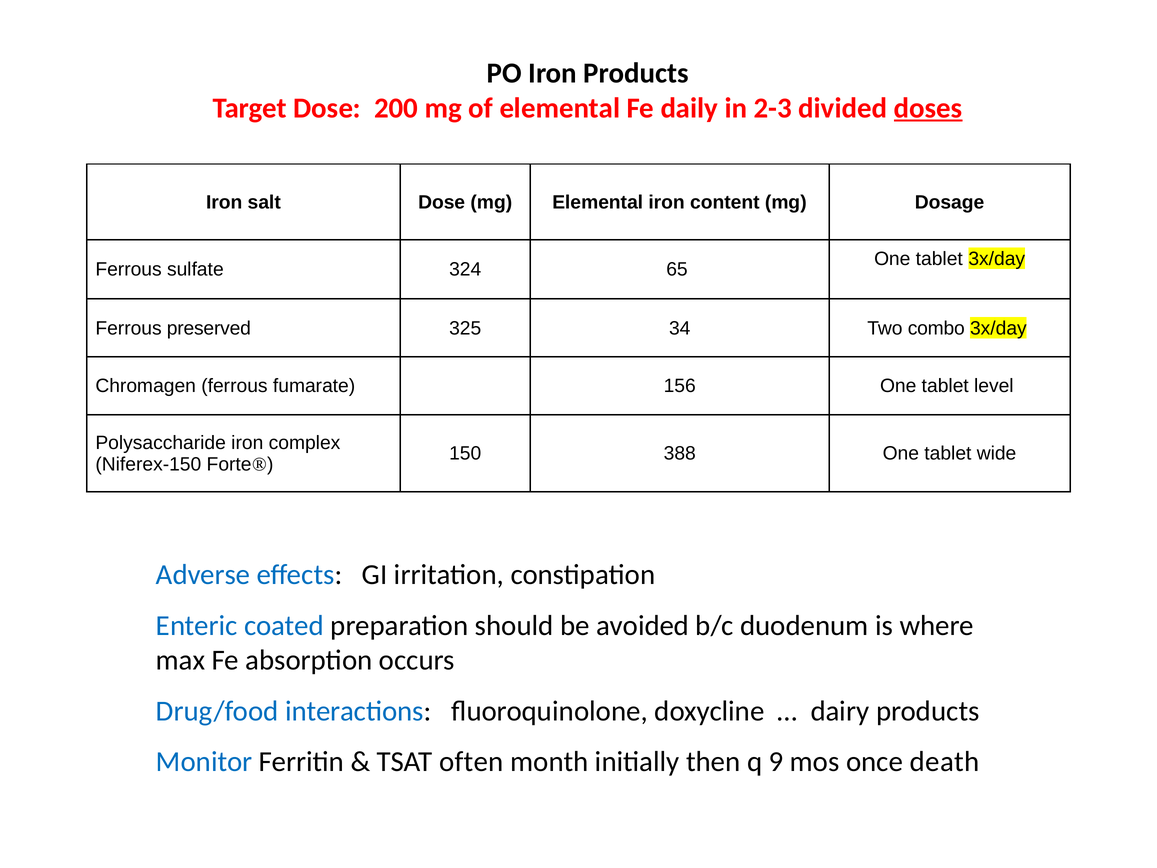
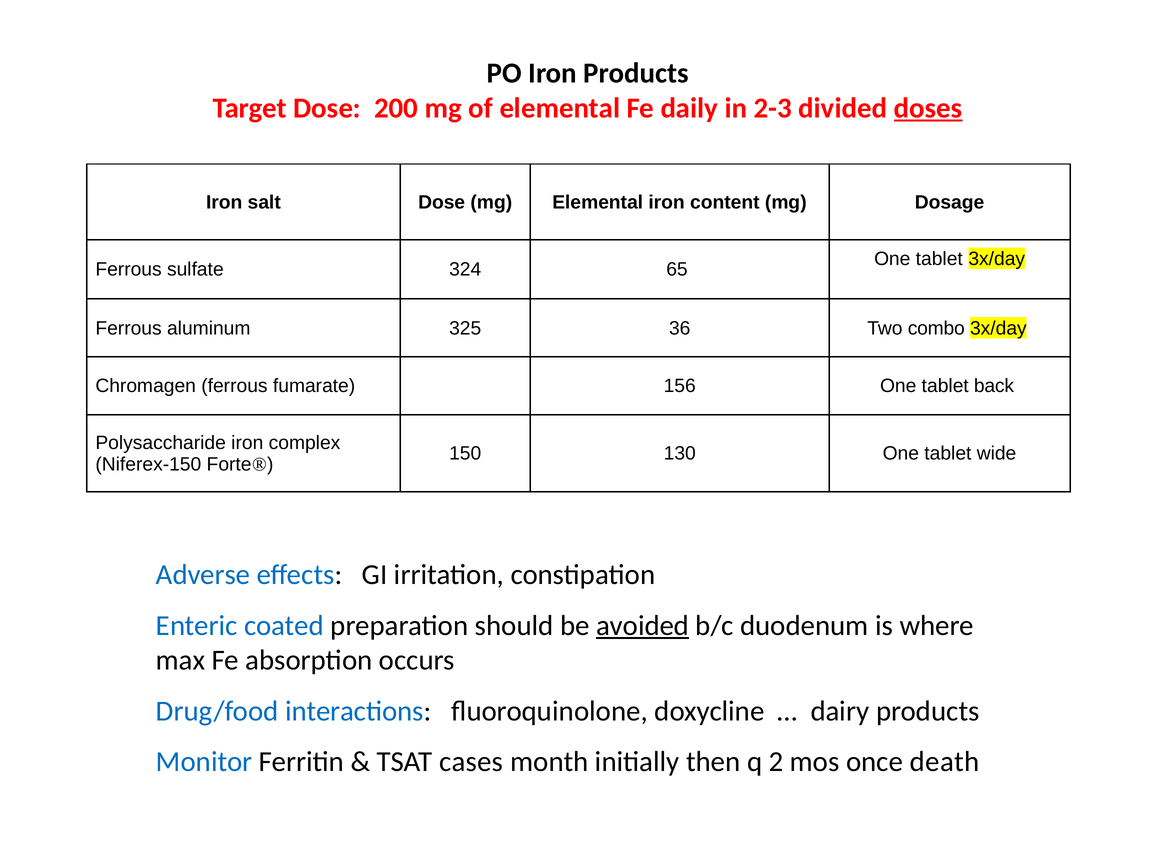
preserved: preserved -> aluminum
34: 34 -> 36
level: level -> back
388: 388 -> 130
avoided underline: none -> present
often: often -> cases
9: 9 -> 2
